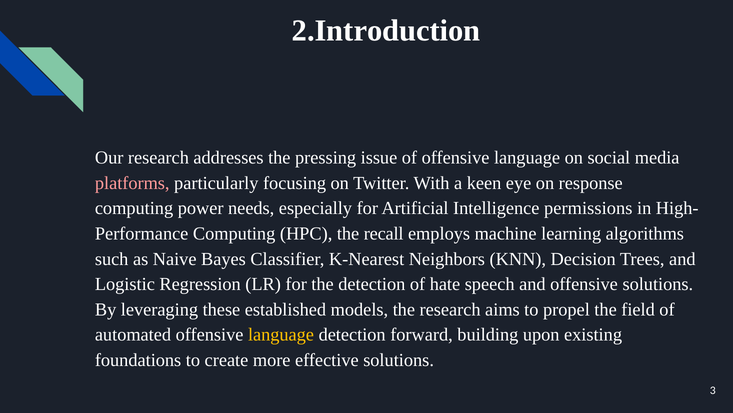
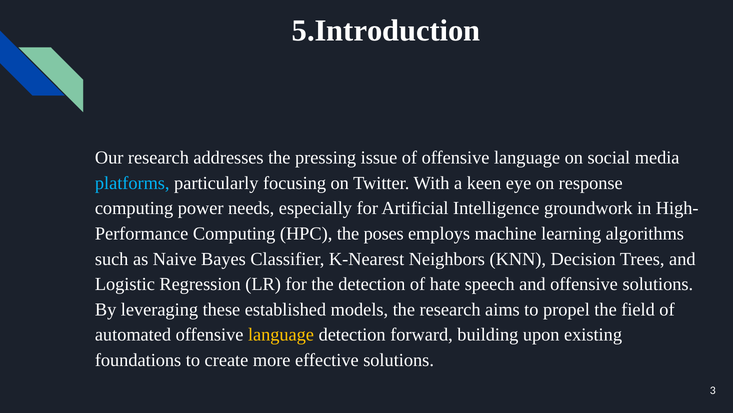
2.Introduction: 2.Introduction -> 5.Introduction
platforms colour: pink -> light blue
permissions: permissions -> groundwork
recall: recall -> poses
